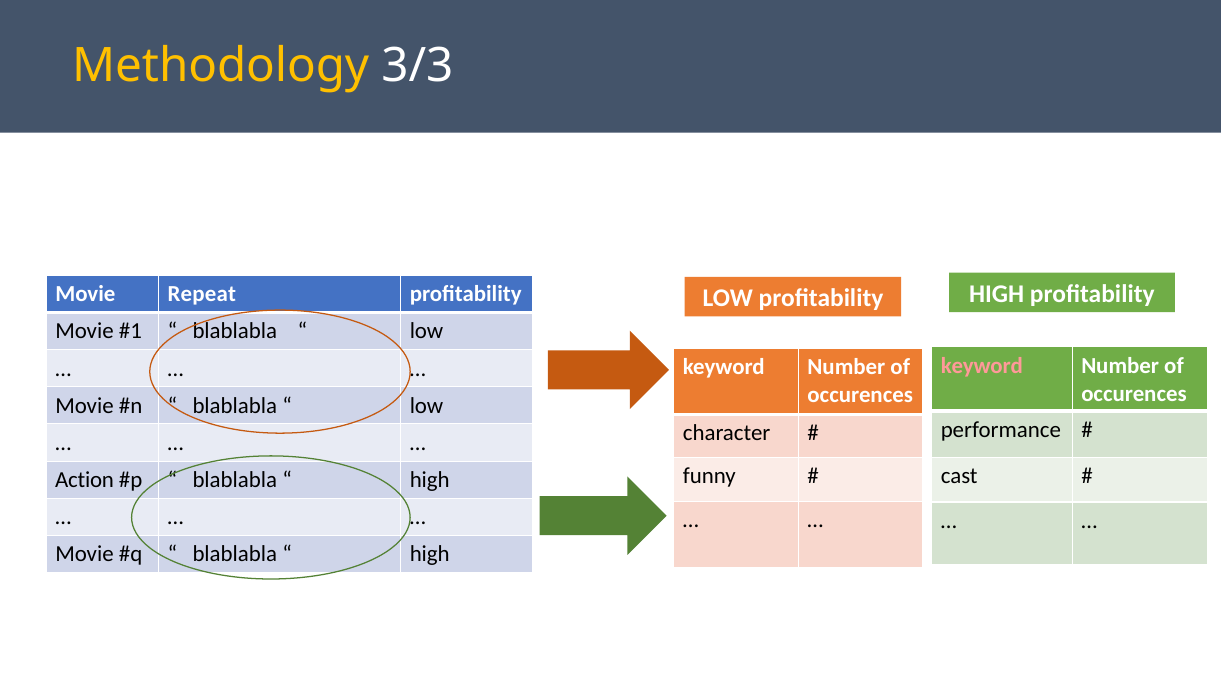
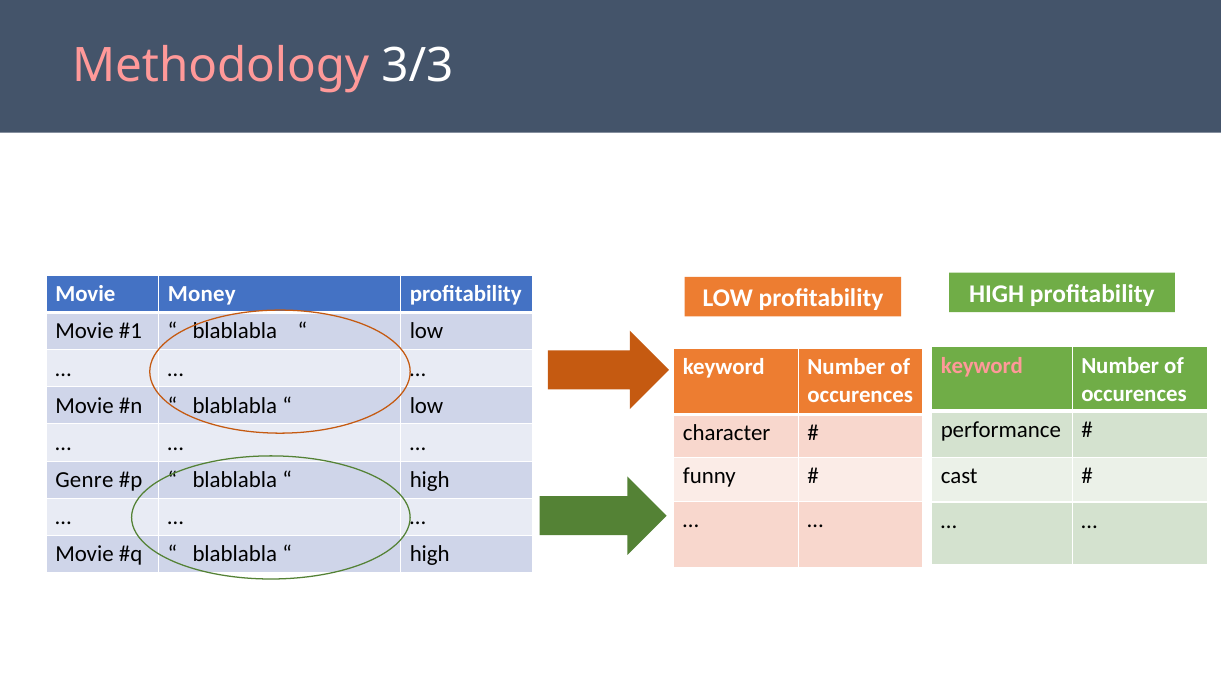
Methodology colour: yellow -> pink
Repeat: Repeat -> Money
Action: Action -> Genre
